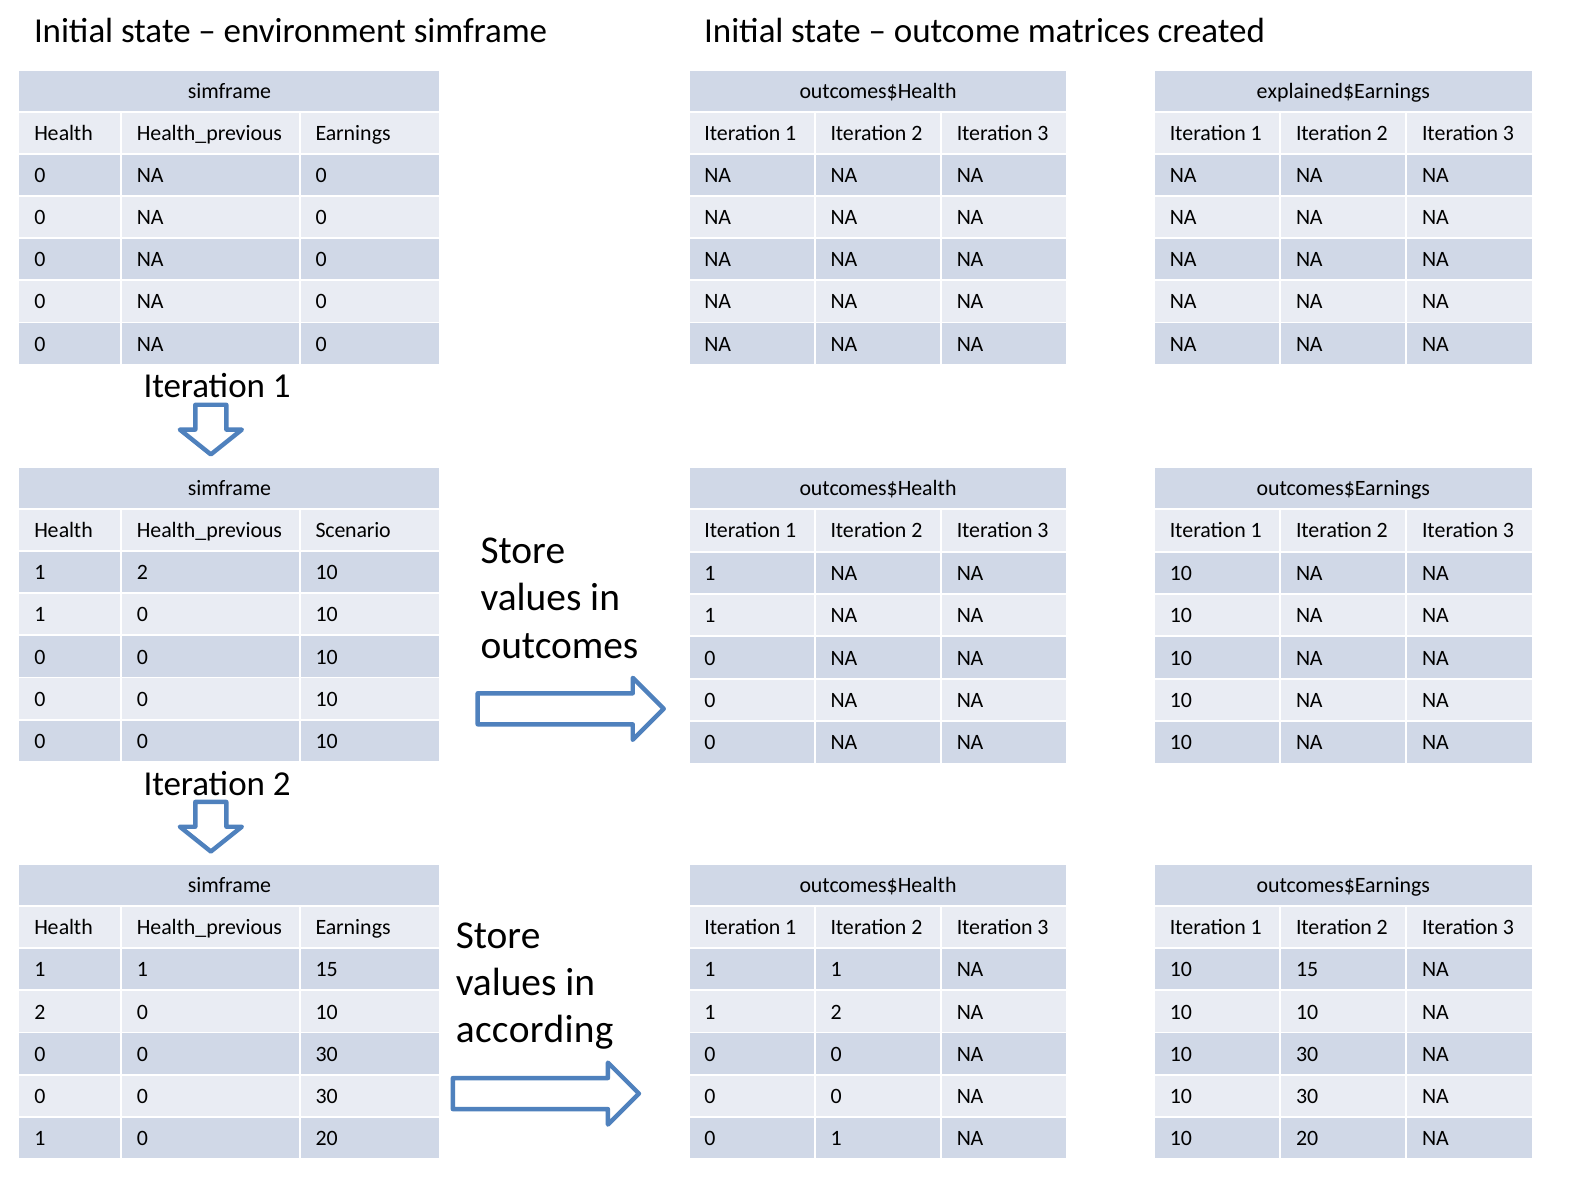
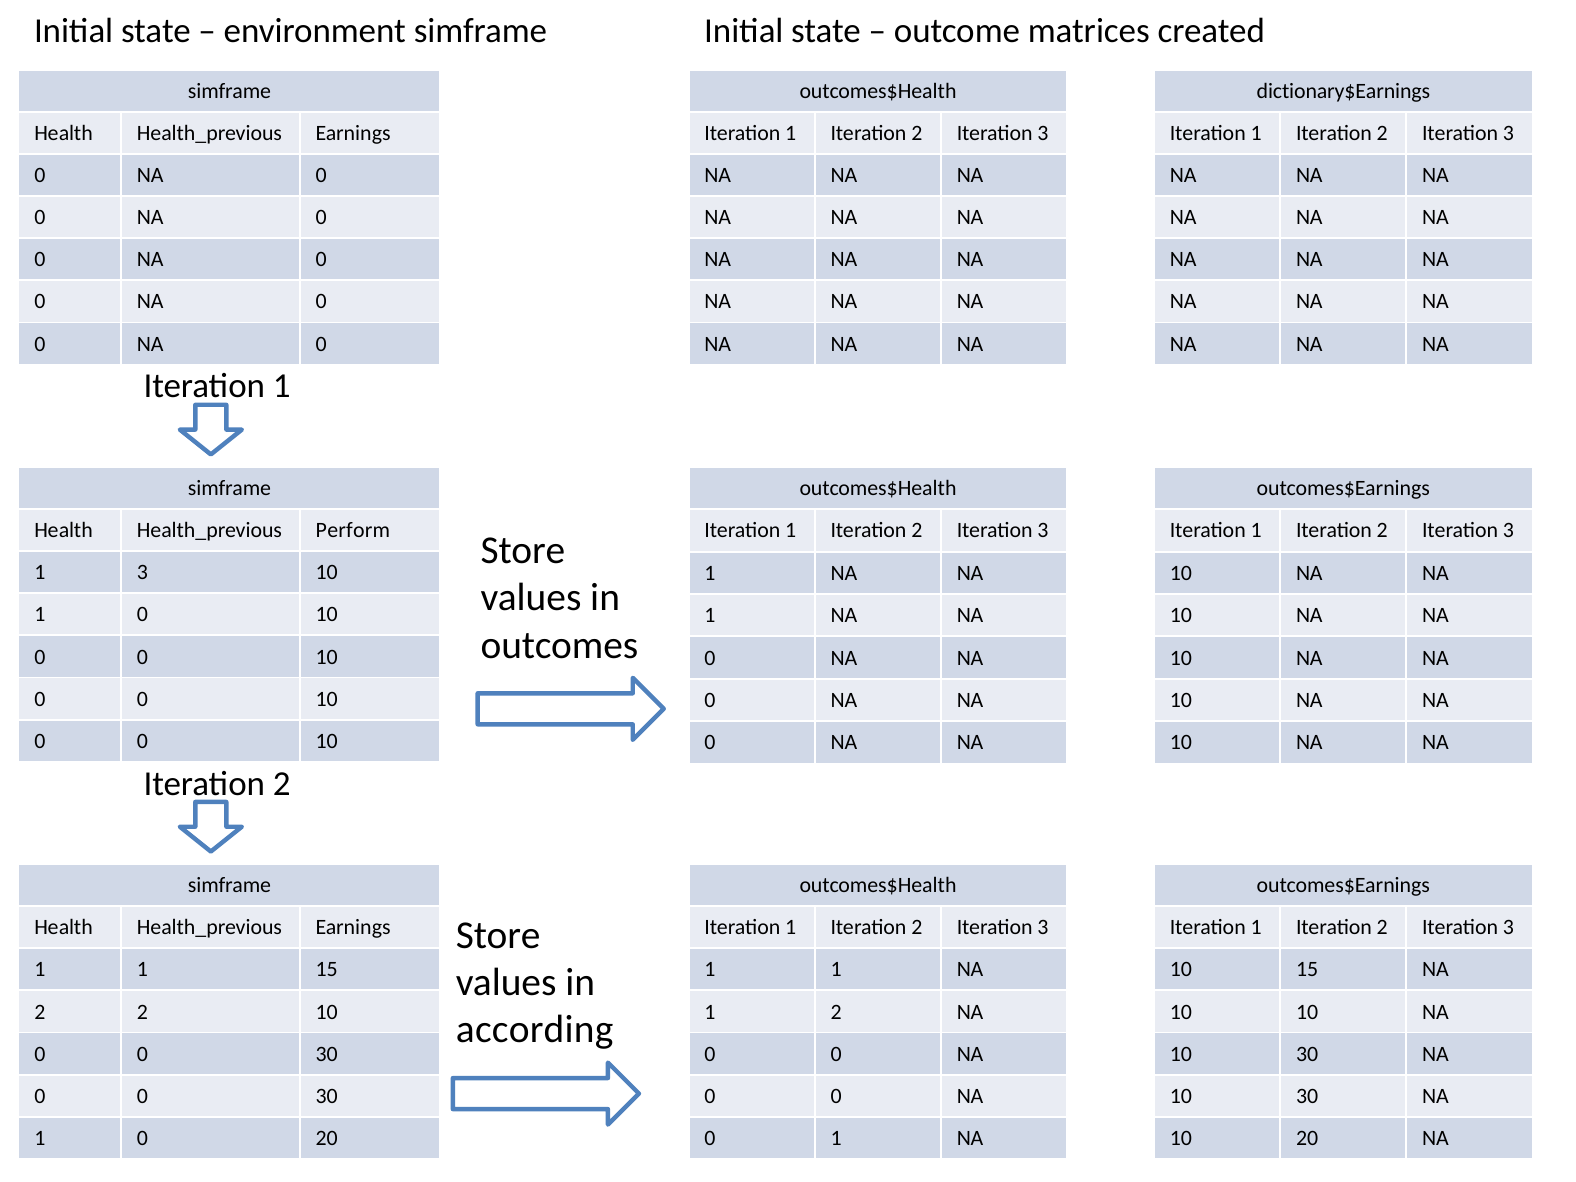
explained$Earnings: explained$Earnings -> dictionary$Earnings
Scenario: Scenario -> Perform
2 at (142, 573): 2 -> 3
2 0: 0 -> 2
